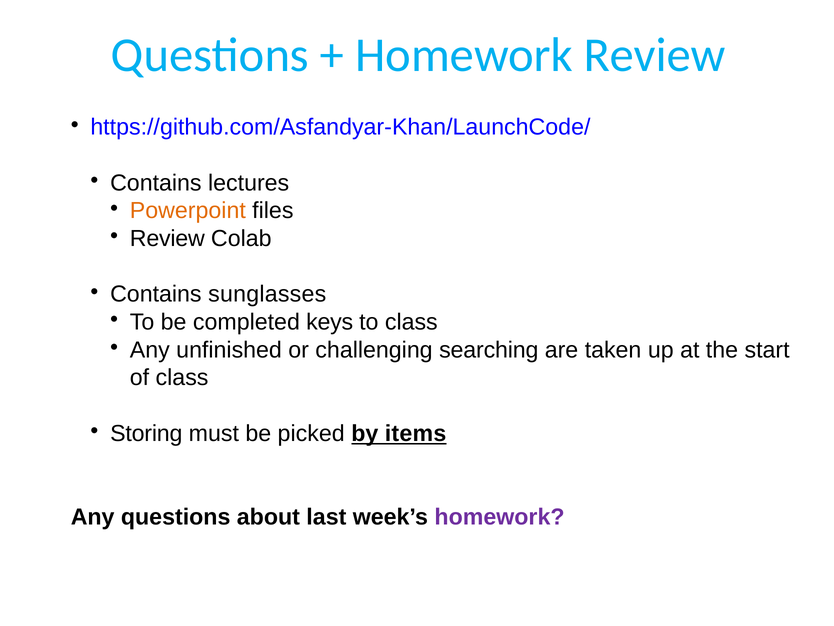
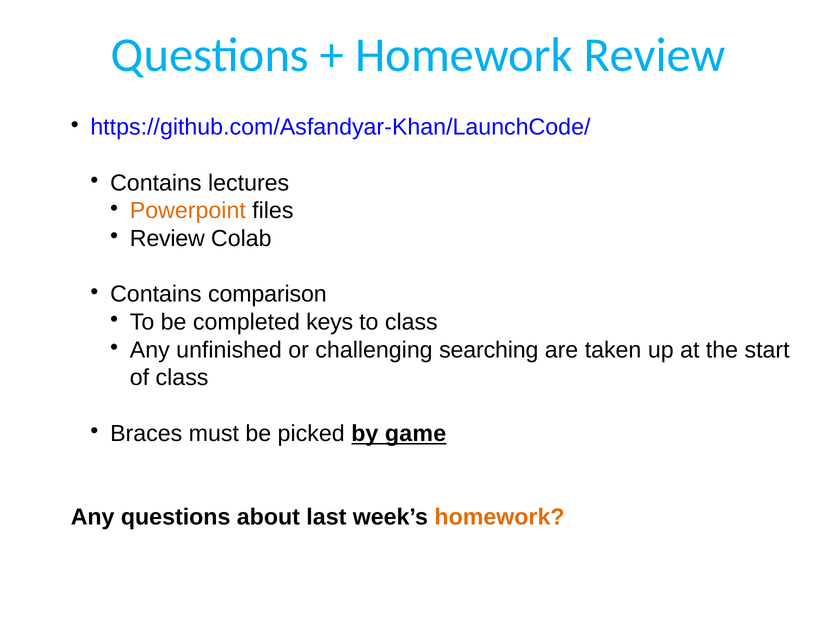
sunglasses: sunglasses -> comparison
Storing: Storing -> Braces
items: items -> game
homework at (500, 516) colour: purple -> orange
